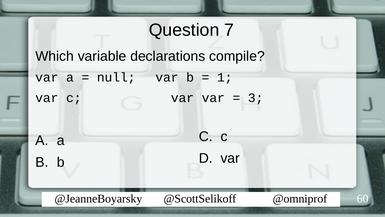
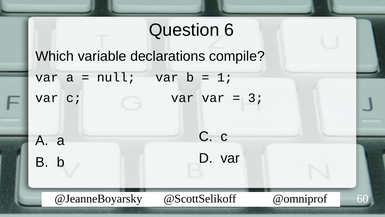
7: 7 -> 6
